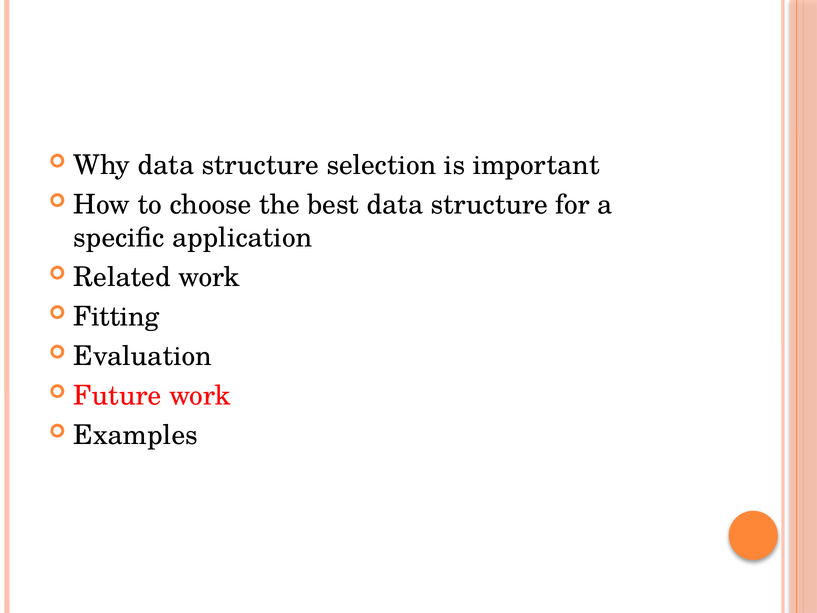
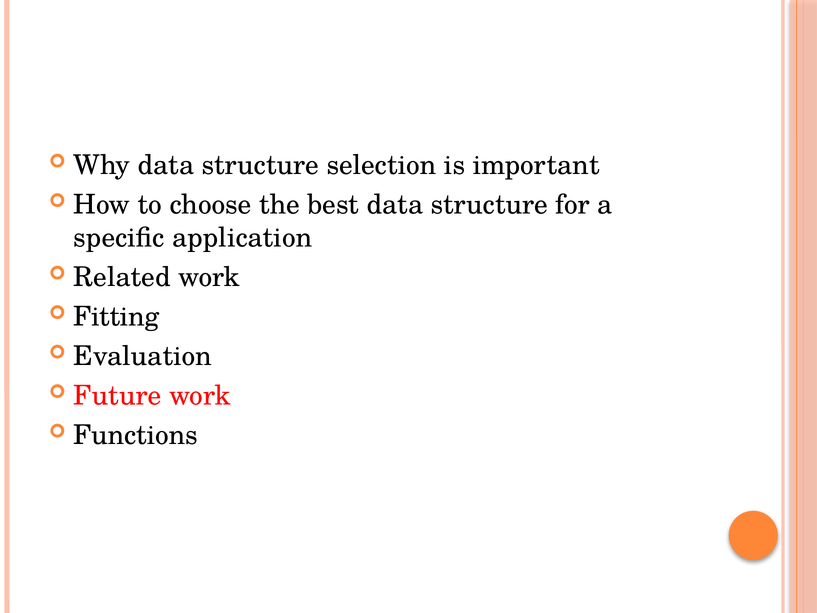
Examples: Examples -> Functions
